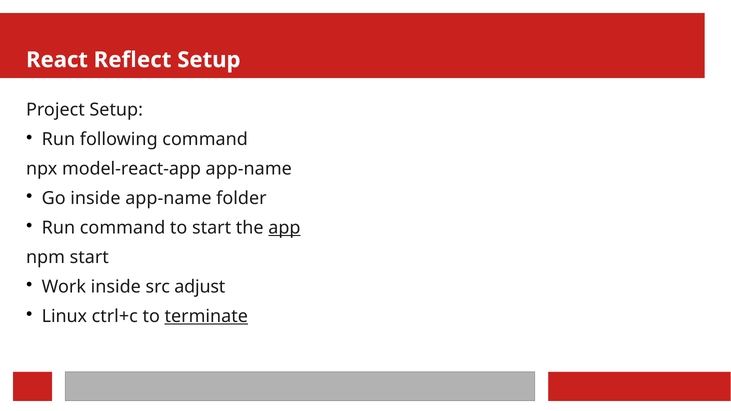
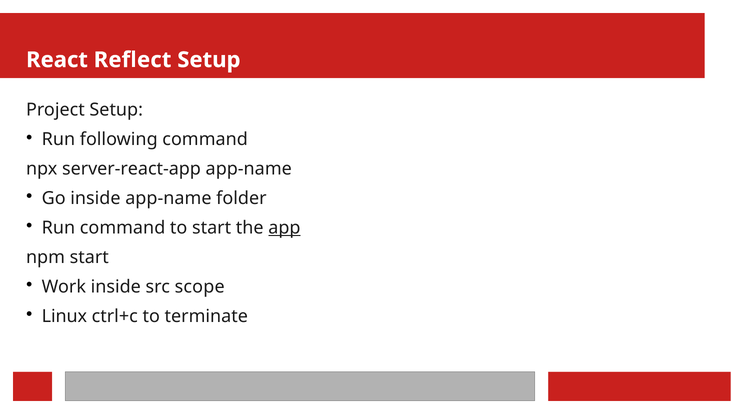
model-react-app: model-react-app -> server-react-app
adjust: adjust -> scope
terminate underline: present -> none
